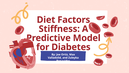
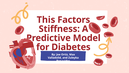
Diet: Diet -> This
